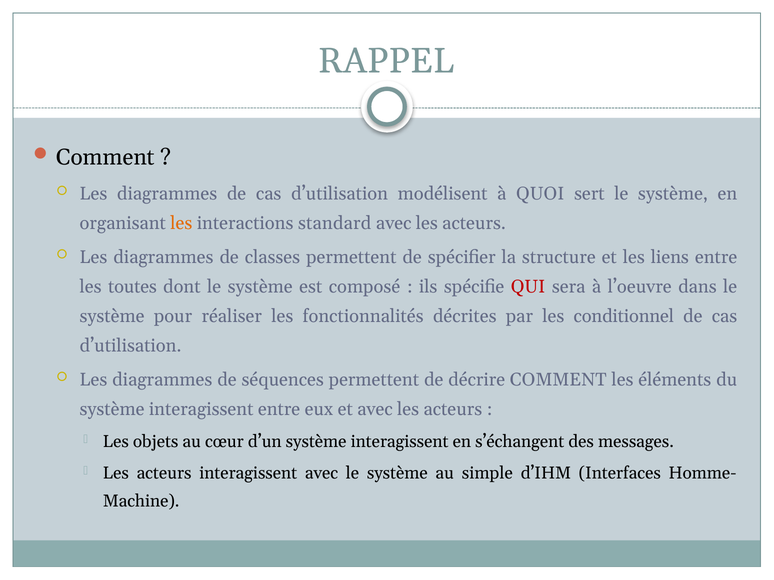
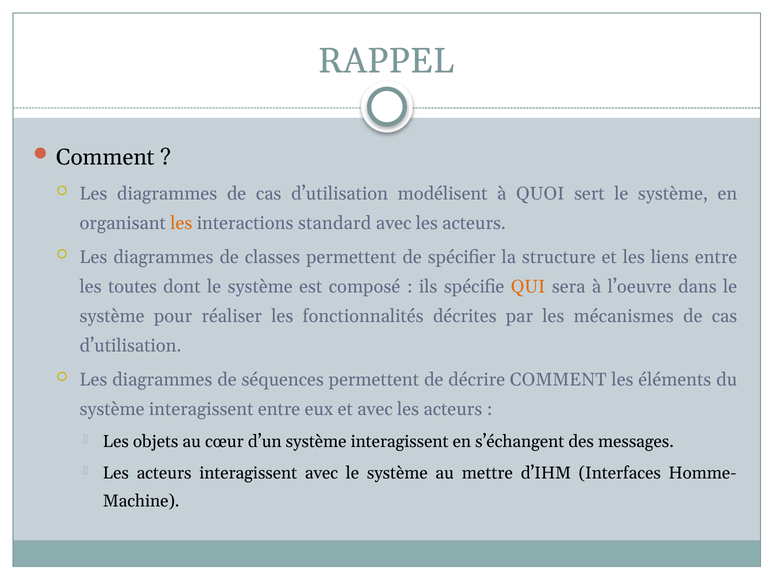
QUI colour: red -> orange
conditionnel: conditionnel -> mécanismes
simple: simple -> mettre
